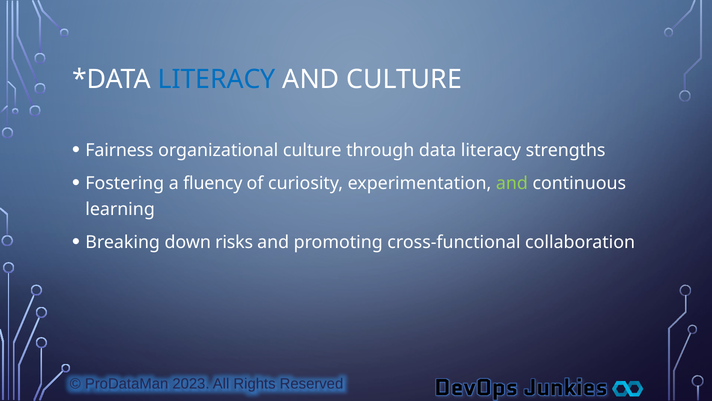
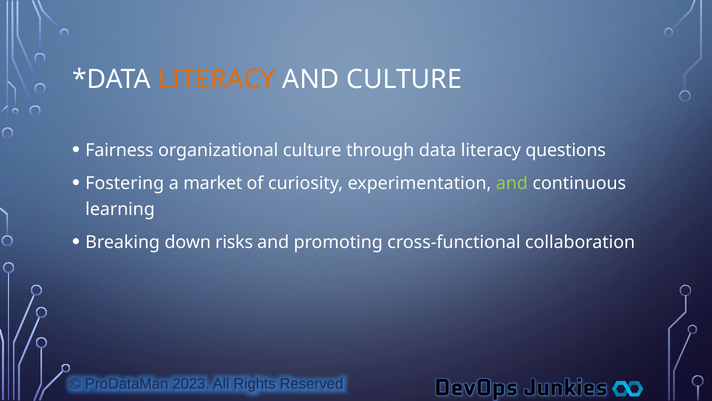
LITERACY at (217, 79) colour: blue -> orange
strengths: strengths -> questions
fluency: fluency -> market
